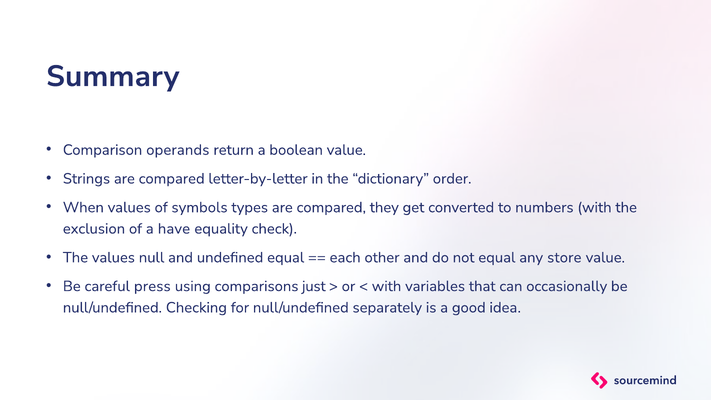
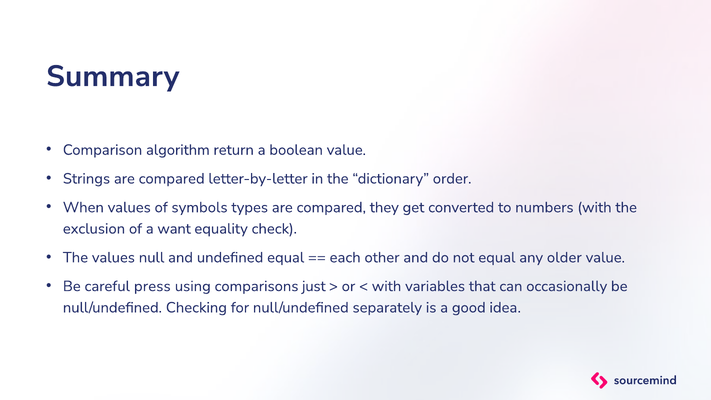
operands: operands -> algorithm
have: have -> want
store: store -> older
